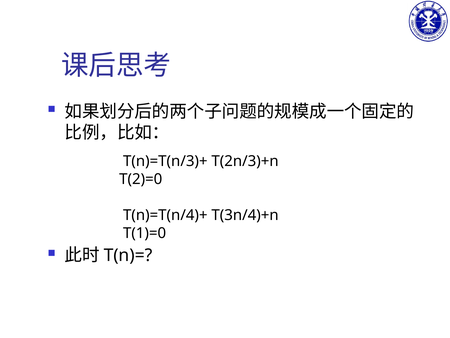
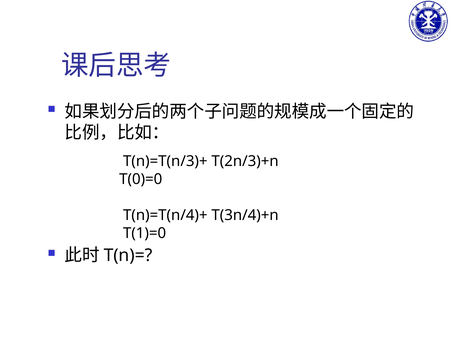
T(2)=0: T(2)=0 -> T(0)=0
